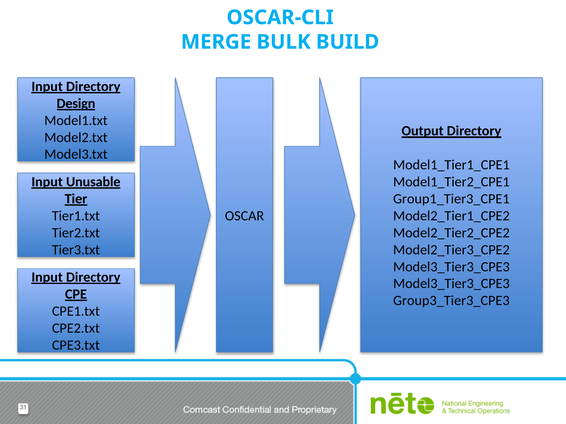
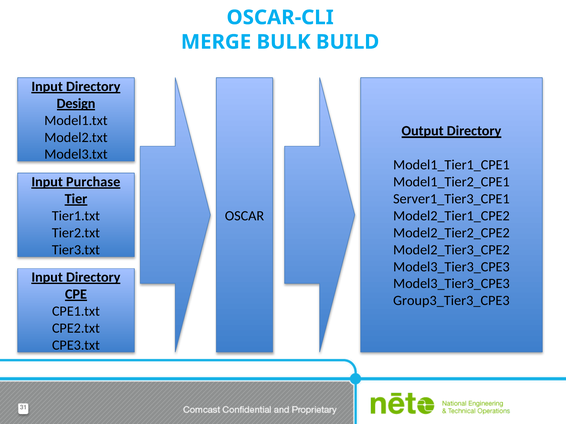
Unusable: Unusable -> Purchase
Group1_Tier3_CPE1: Group1_Tier3_CPE1 -> Server1_Tier3_CPE1
